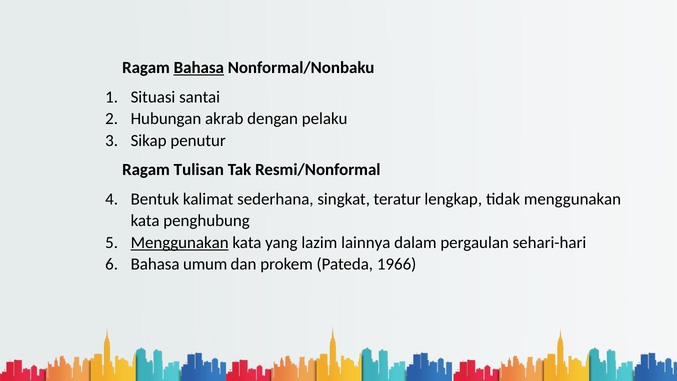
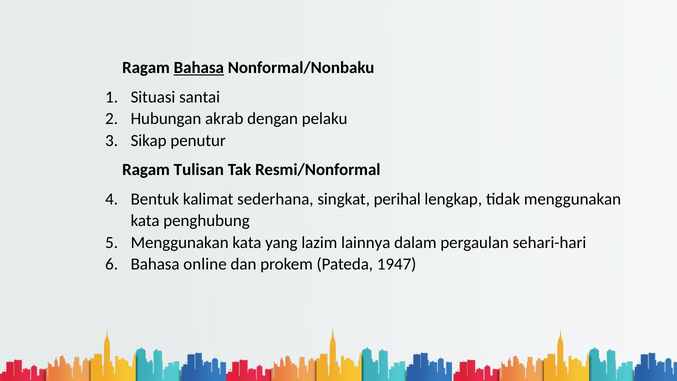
teratur: teratur -> perihal
Menggunakan at (180, 242) underline: present -> none
umum: umum -> online
1966: 1966 -> 1947
